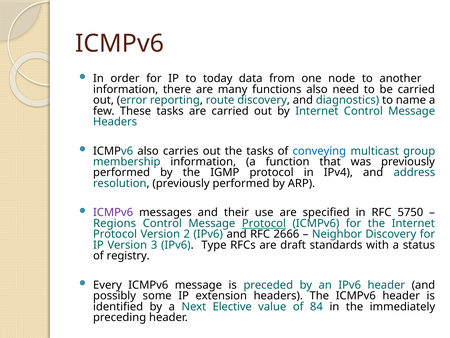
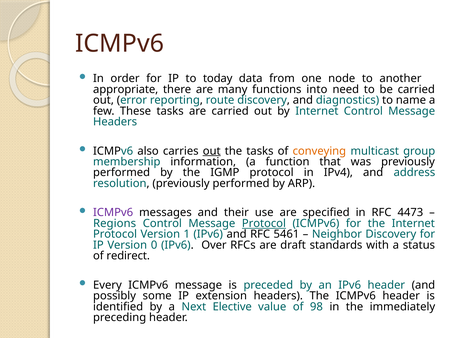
information at (126, 89): information -> appropriate
functions also: also -> into
out at (212, 151) underline: none -> present
conveying colour: blue -> orange
5750: 5750 -> 4473
2: 2 -> 1
2666: 2666 -> 5461
3: 3 -> 0
Type: Type -> Over
registry: registry -> redirect
84: 84 -> 98
